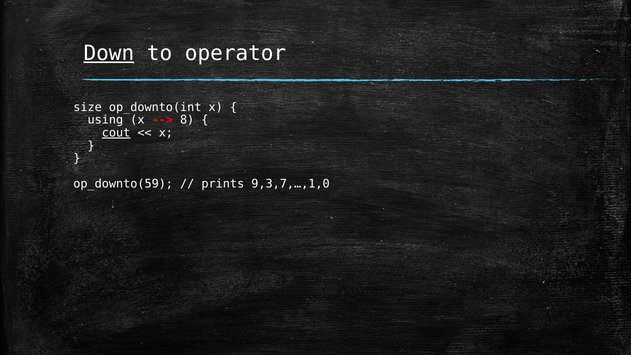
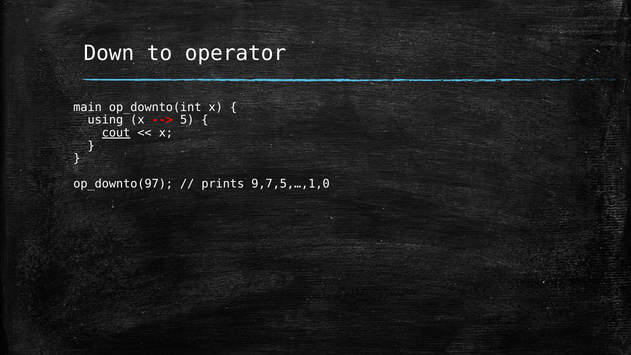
Down underline: present -> none
size: size -> main
8: 8 -> 5
op_downto(59: op_downto(59 -> op_downto(97
9,3,7,…,1,0: 9,3,7,…,1,0 -> 9,7,5,…,1,0
